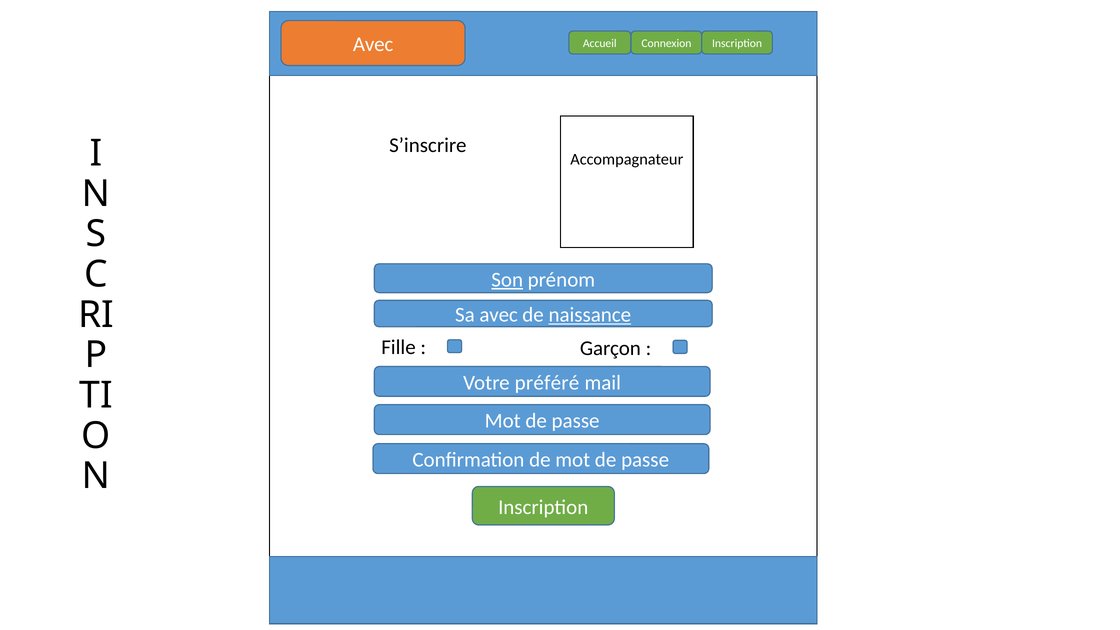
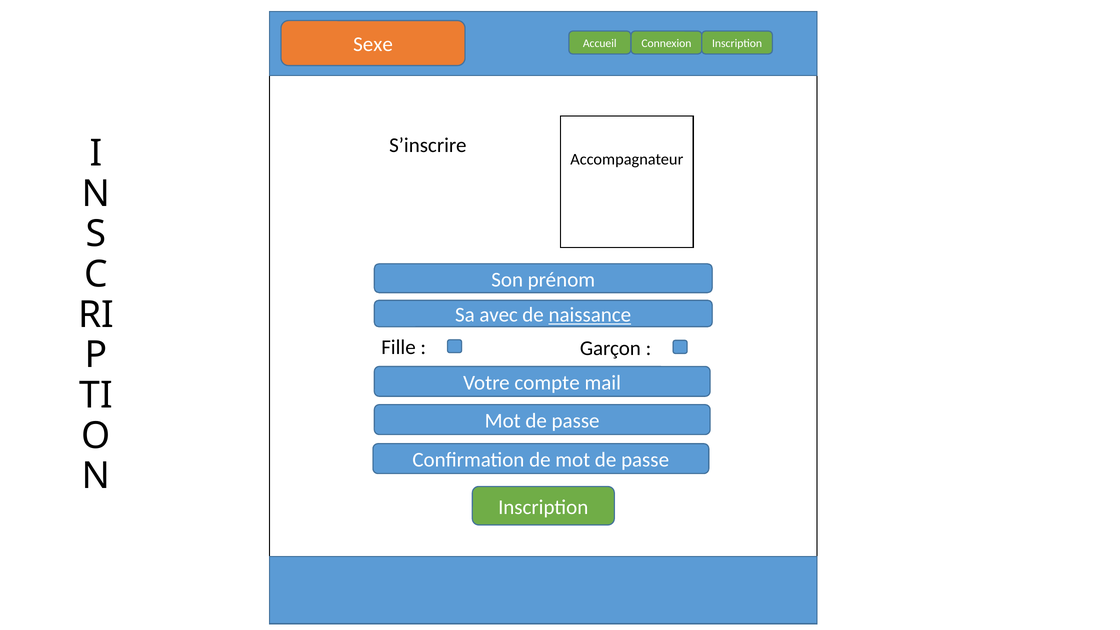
Avec at (373, 44): Avec -> Sexe
Son underline: present -> none
préféré: préféré -> compte
